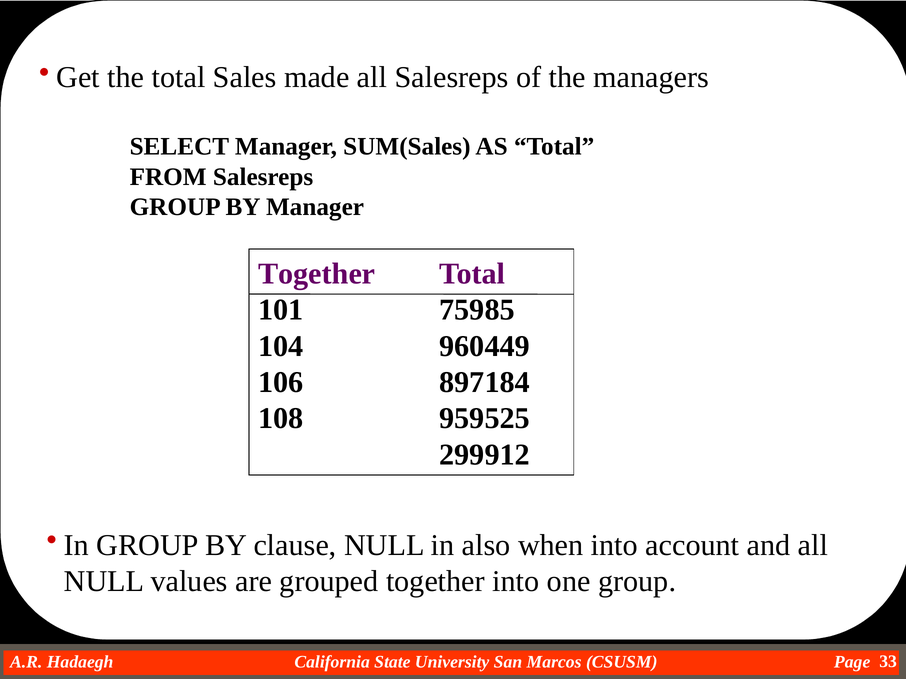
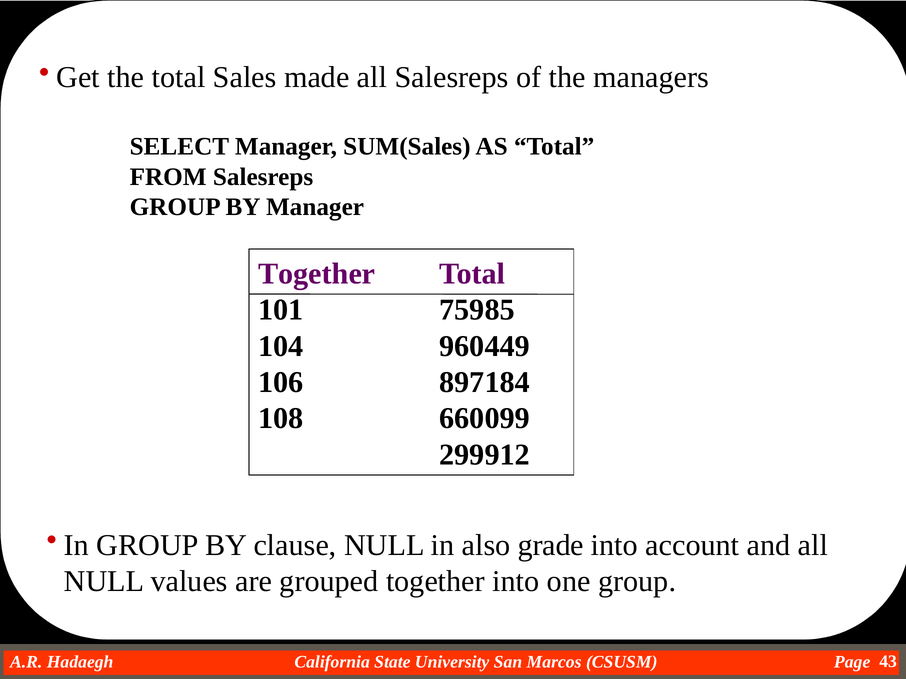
959525: 959525 -> 660099
when: when -> grade
33: 33 -> 43
